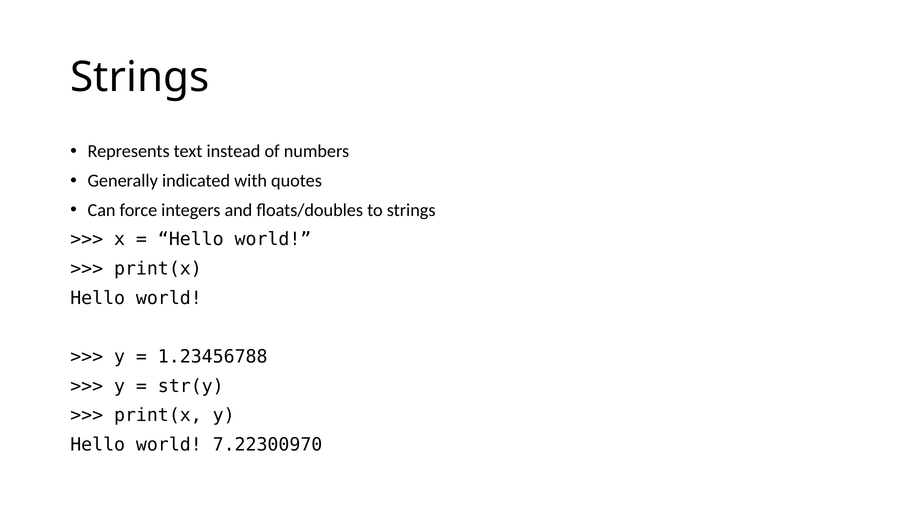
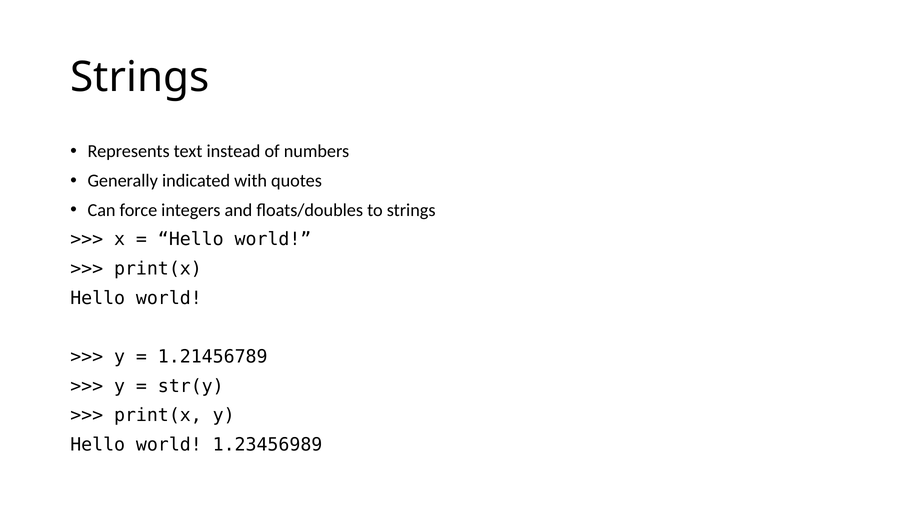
1.23456788: 1.23456788 -> 1.21456789
7.22300970: 7.22300970 -> 1.23456989
